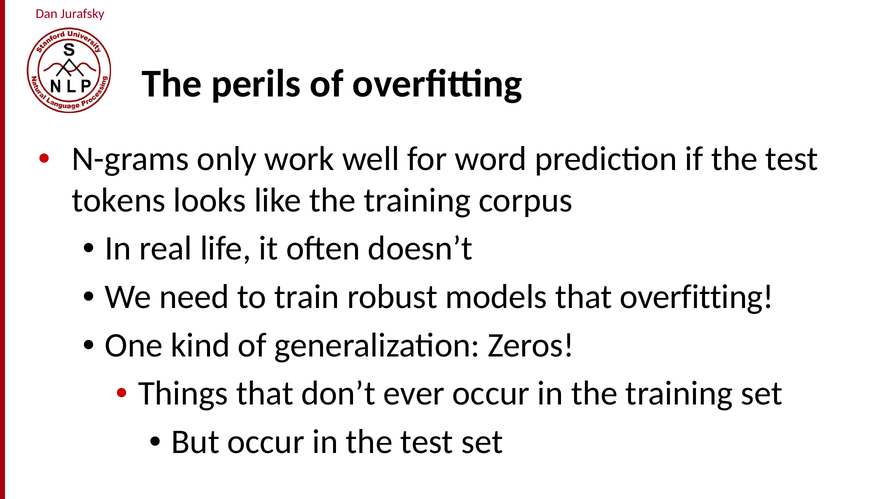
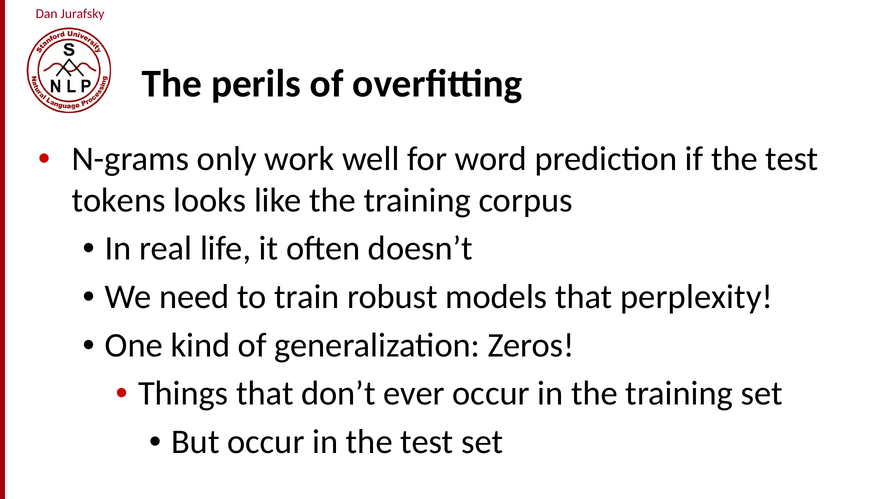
that overfitting: overfitting -> perplexity
